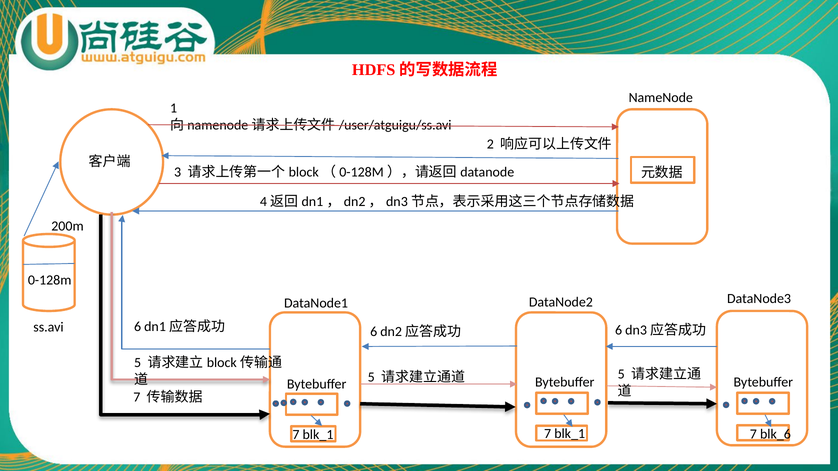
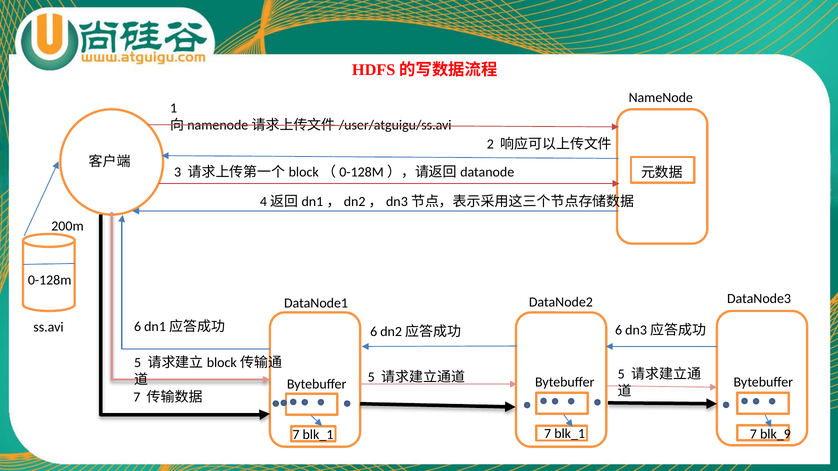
blk_6: blk_6 -> blk_9
